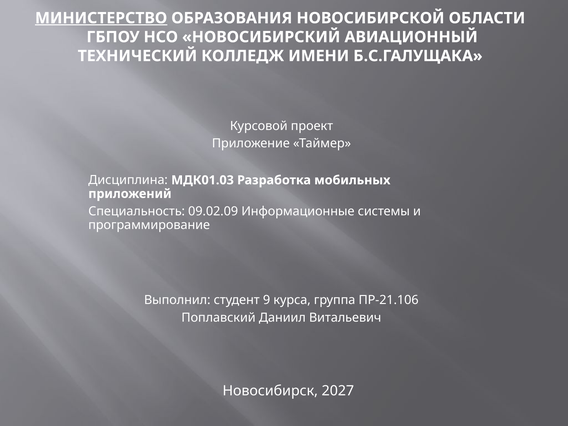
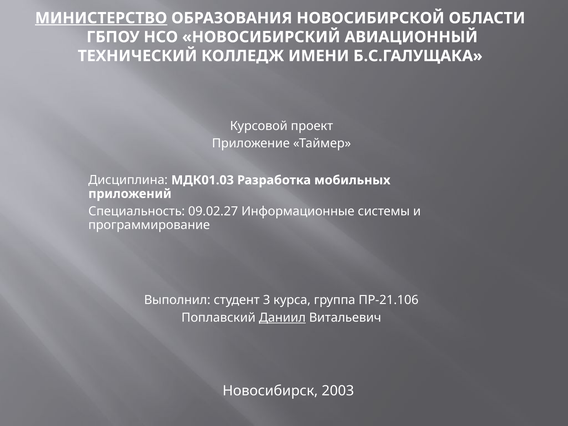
09.02.09: 09.02.09 -> 09.02.27
9: 9 -> 3
Даниил underline: none -> present
2027: 2027 -> 2003
